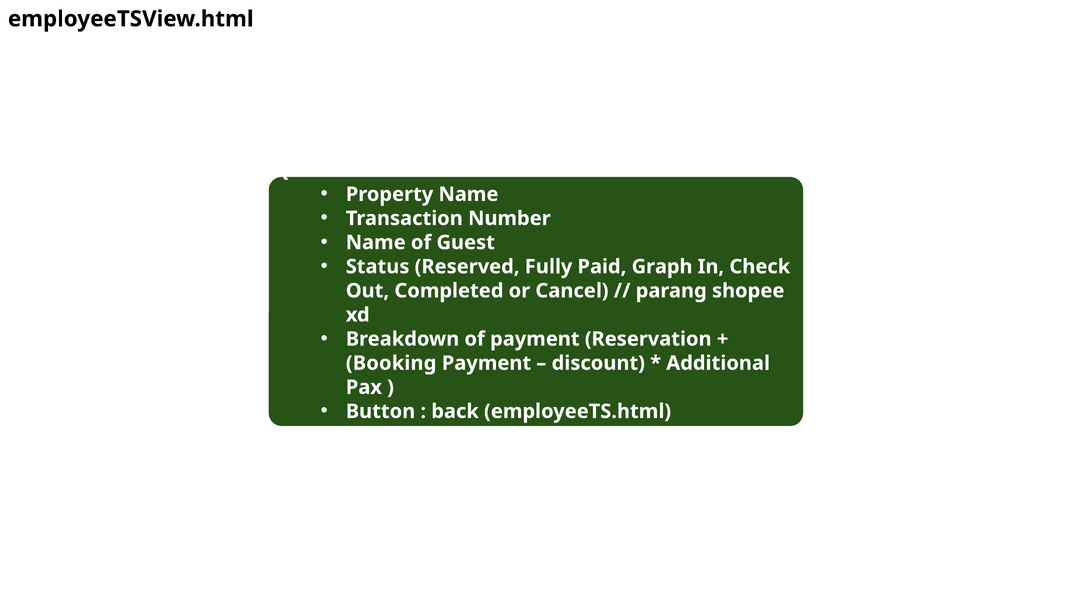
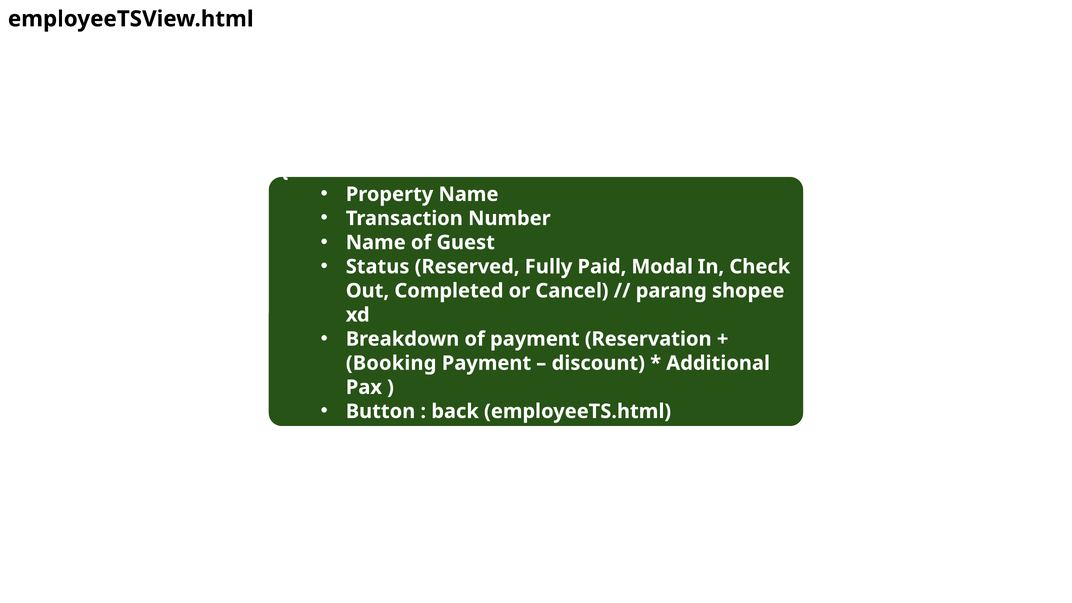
Graph: Graph -> Modal
